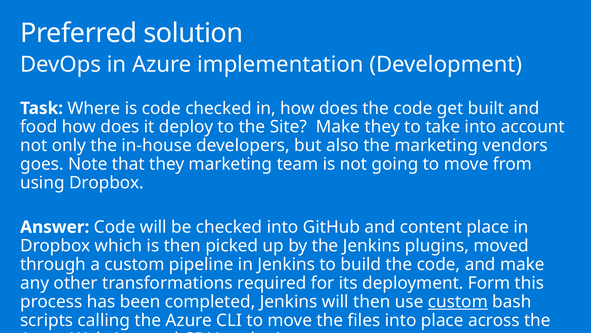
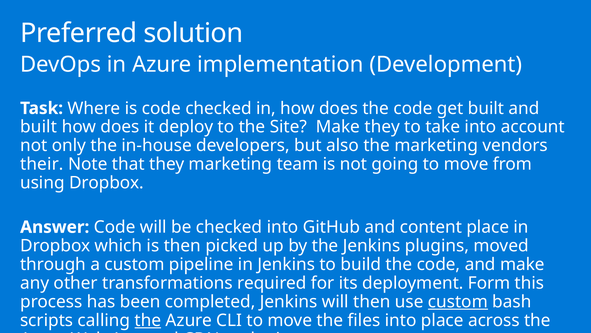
food at (39, 127): food -> built
goes: goes -> their
the at (148, 320) underline: none -> present
